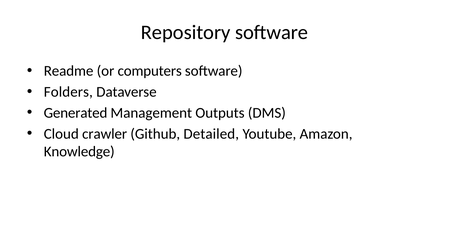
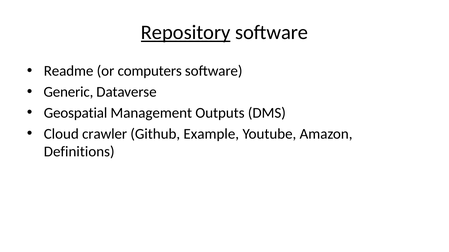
Repository underline: none -> present
Folders: Folders -> Generic
Generated: Generated -> Geospatial
Detailed: Detailed -> Example
Knowledge: Knowledge -> Definitions
